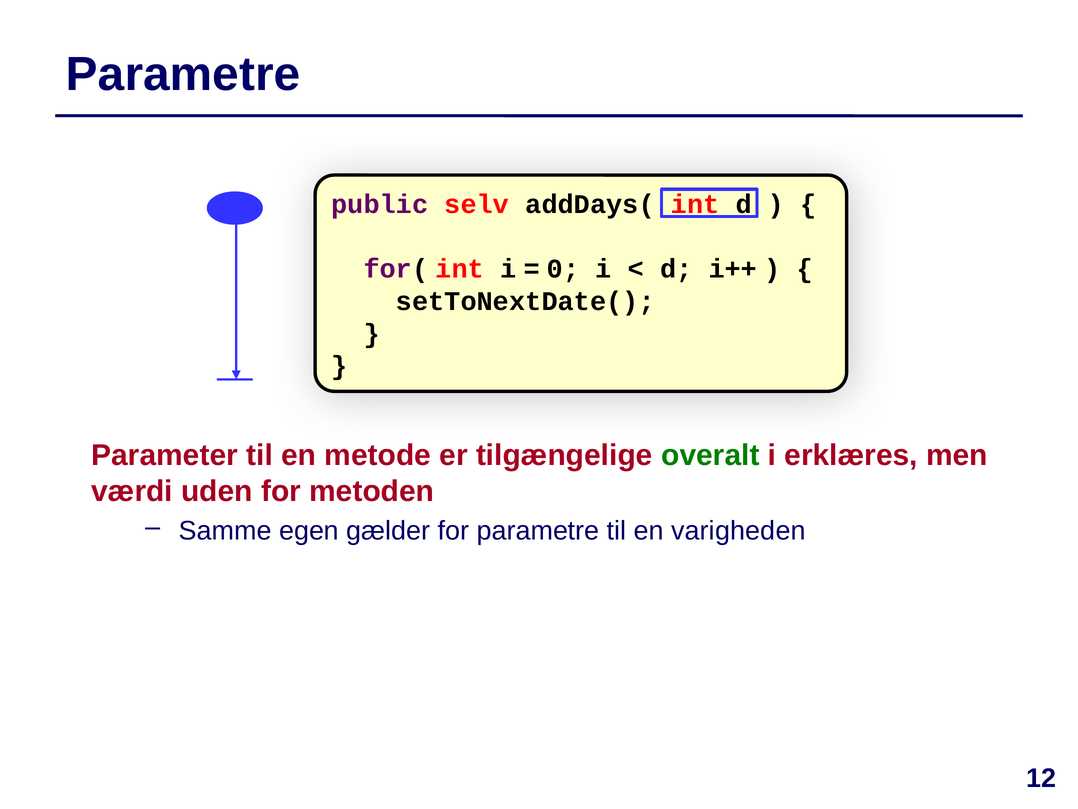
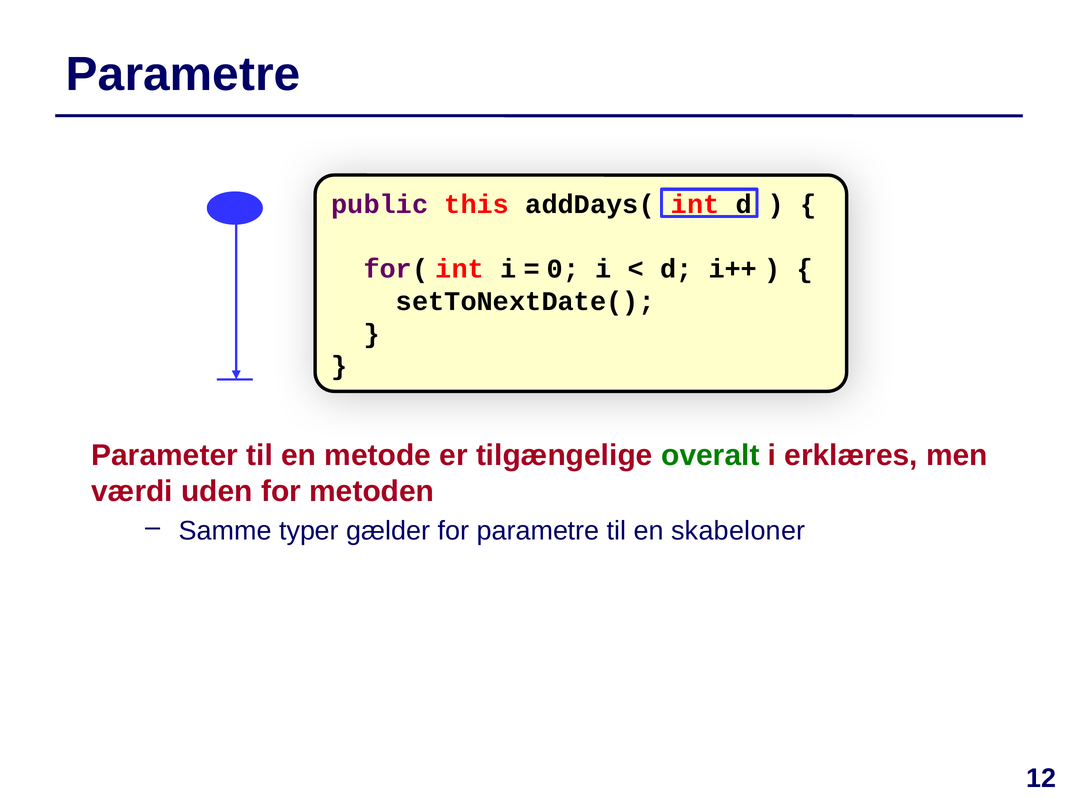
selv: selv -> this
egen: egen -> typer
varigheden: varigheden -> skabeloner
